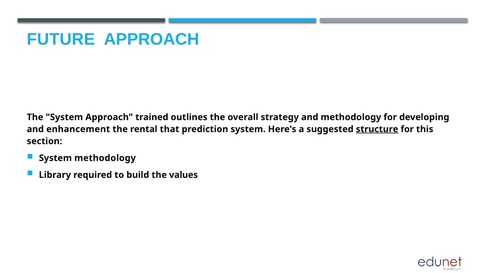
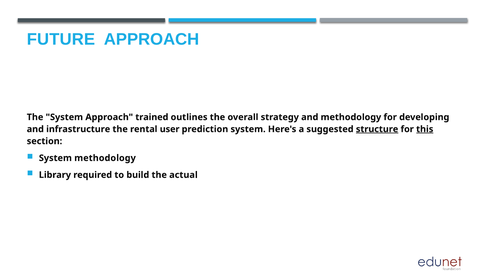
enhancement: enhancement -> infrastructure
that: that -> user
this underline: none -> present
values: values -> actual
